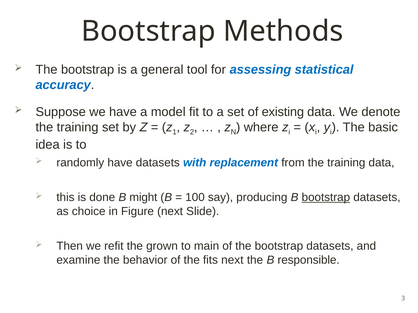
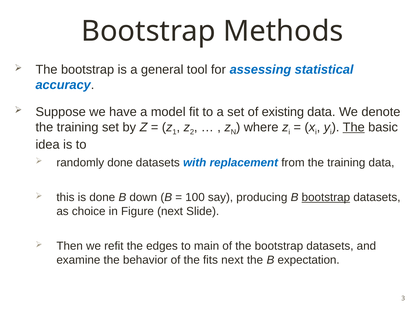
The at (354, 127) underline: none -> present
randomly have: have -> done
might: might -> down
grown: grown -> edges
responsible: responsible -> expectation
